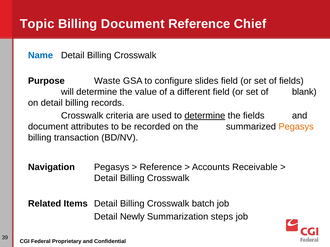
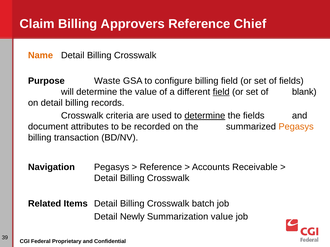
Topic: Topic -> Claim
Billing Document: Document -> Approvers
Name colour: blue -> orange
configure slides: slides -> billing
field at (221, 92) underline: none -> present
Summarization steps: steps -> value
